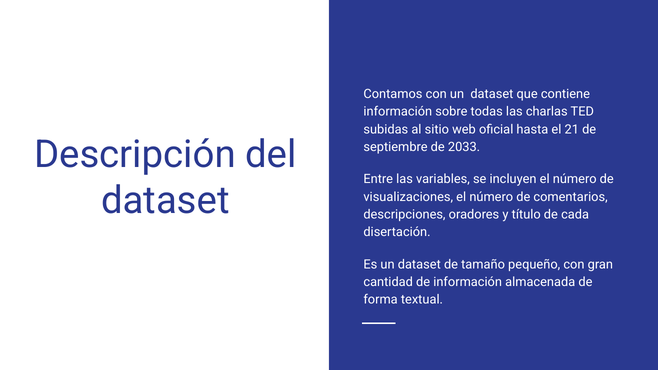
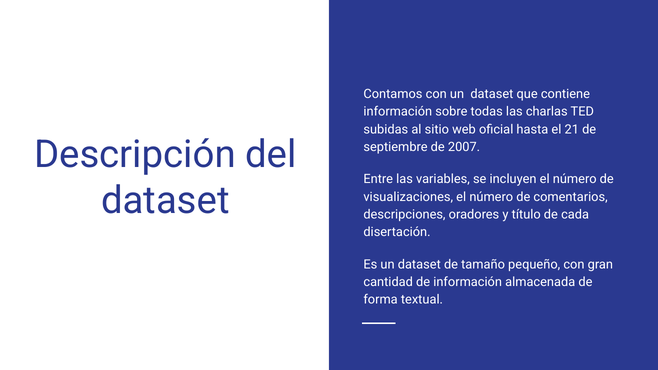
2033: 2033 -> 2007
